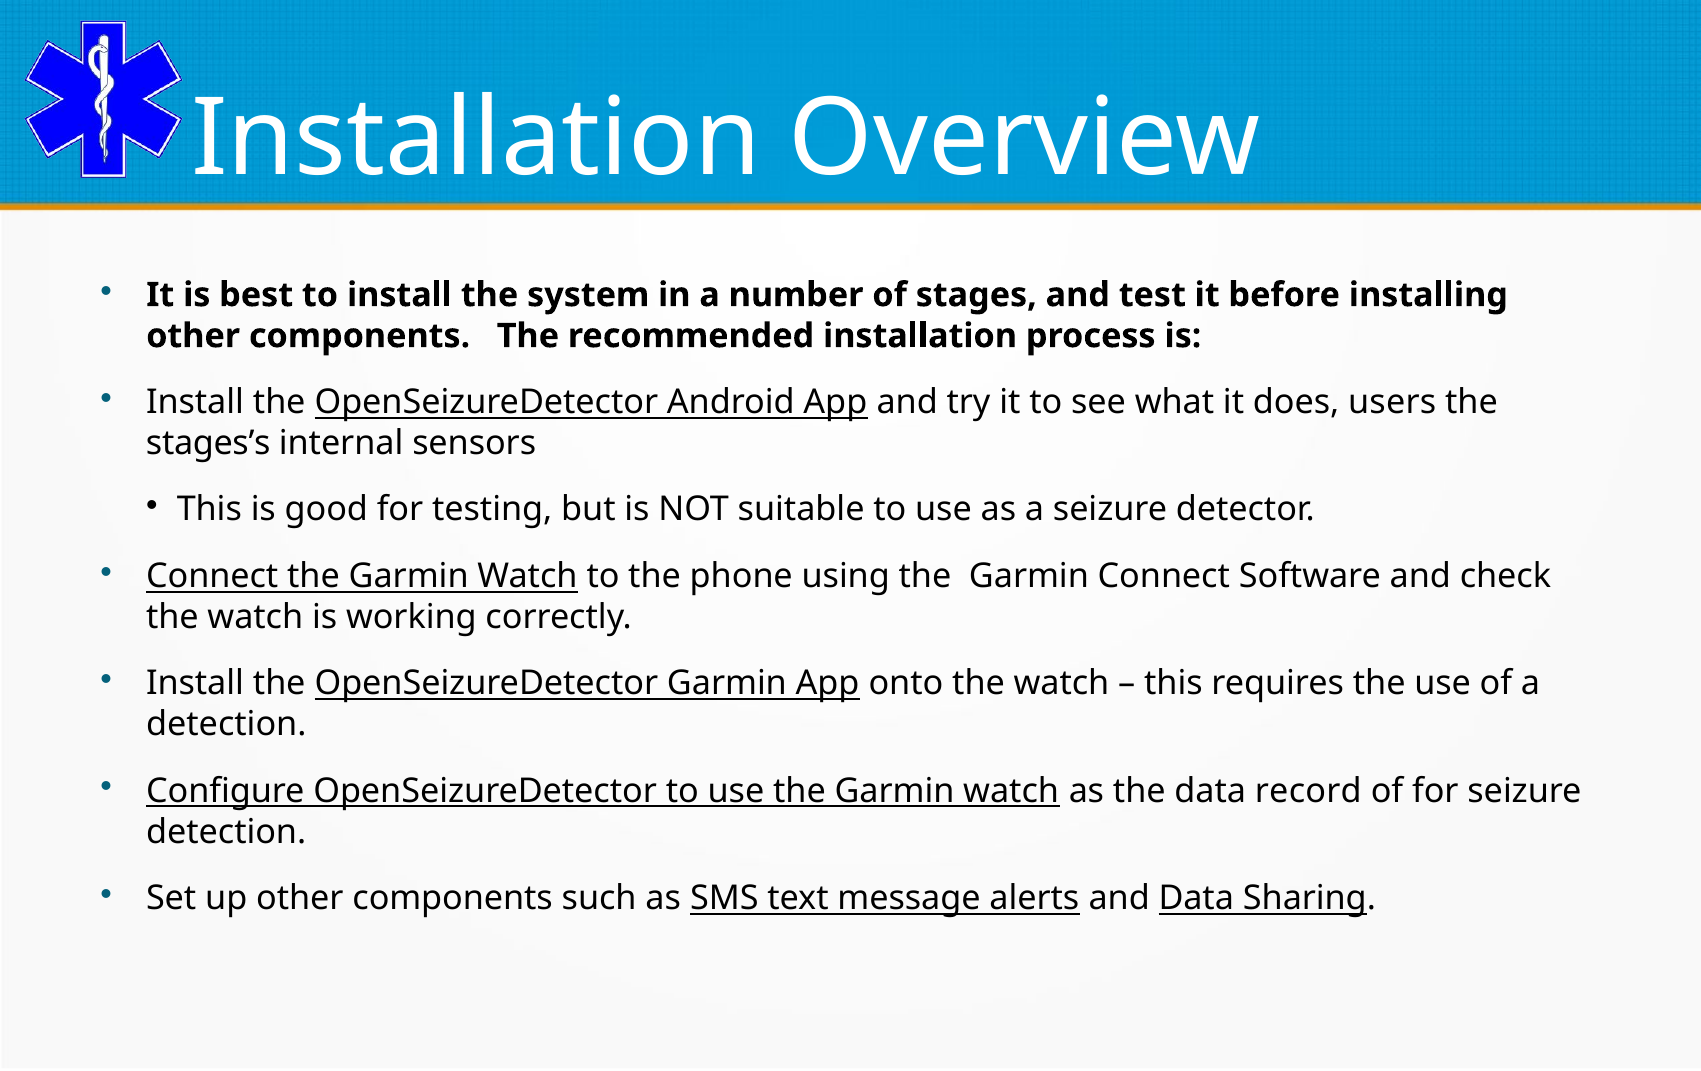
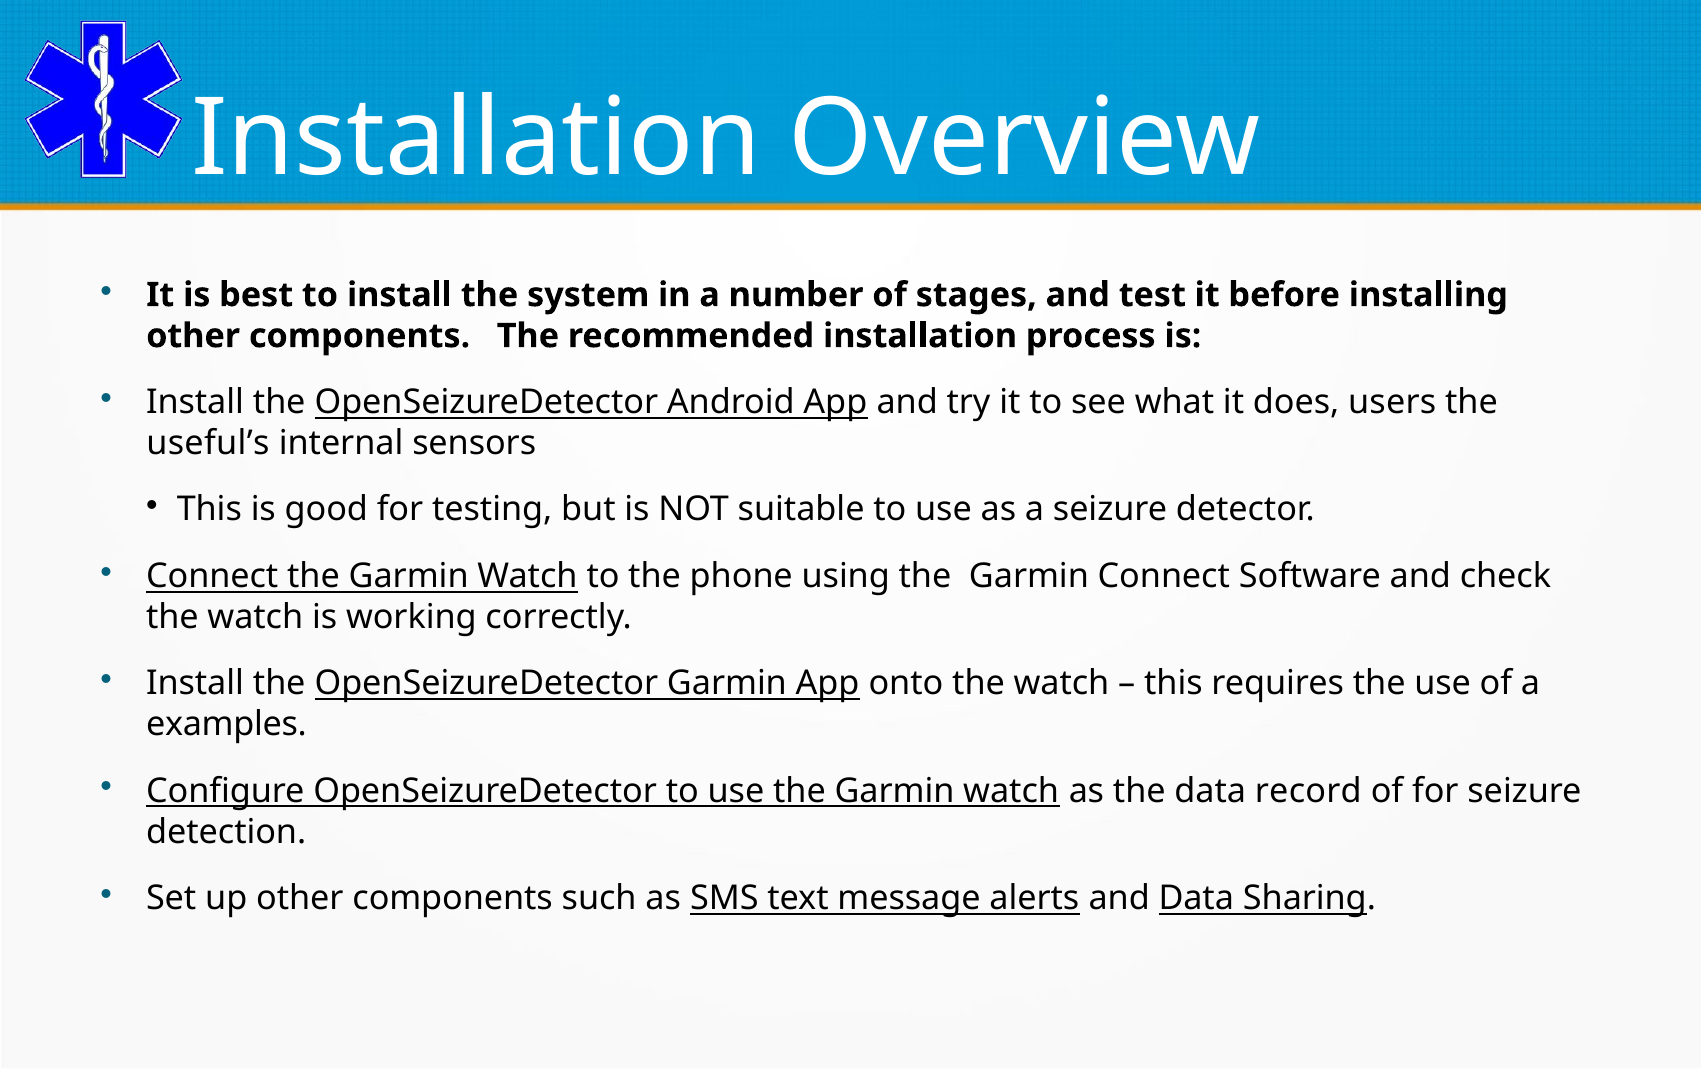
stages’s: stages’s -> useful’s
detection at (226, 725): detection -> examples
